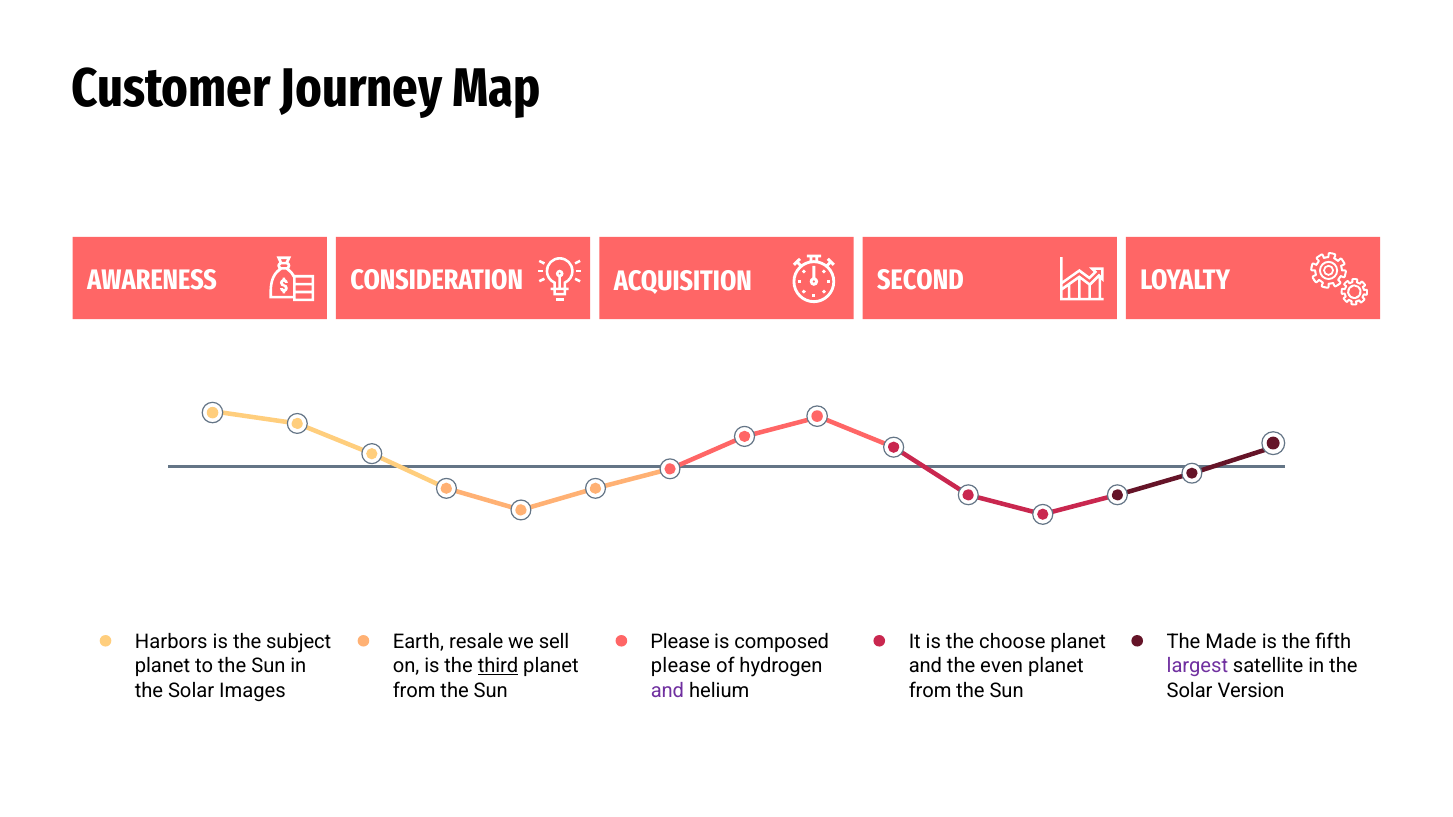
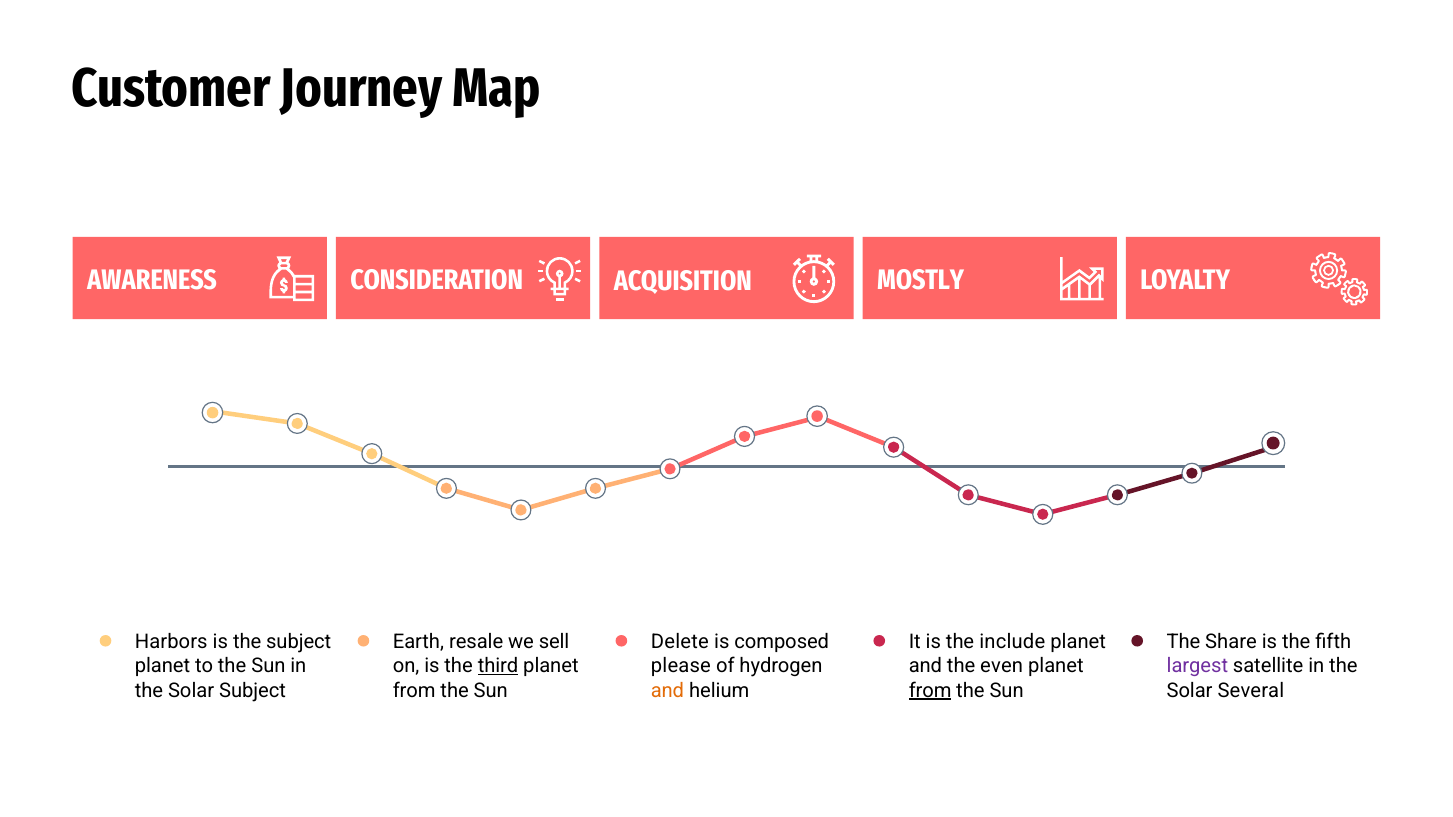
SECOND: SECOND -> MOSTLY
Please at (680, 642): Please -> Delete
choose: choose -> include
Made: Made -> Share
Solar Images: Images -> Subject
and at (667, 691) colour: purple -> orange
from at (930, 691) underline: none -> present
Version: Version -> Several
